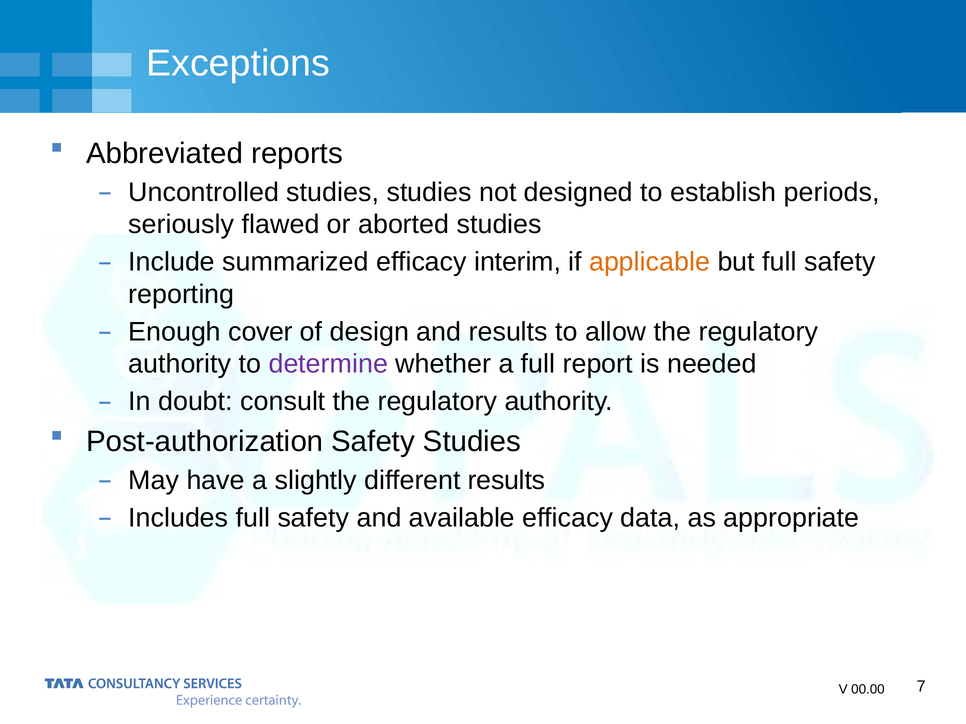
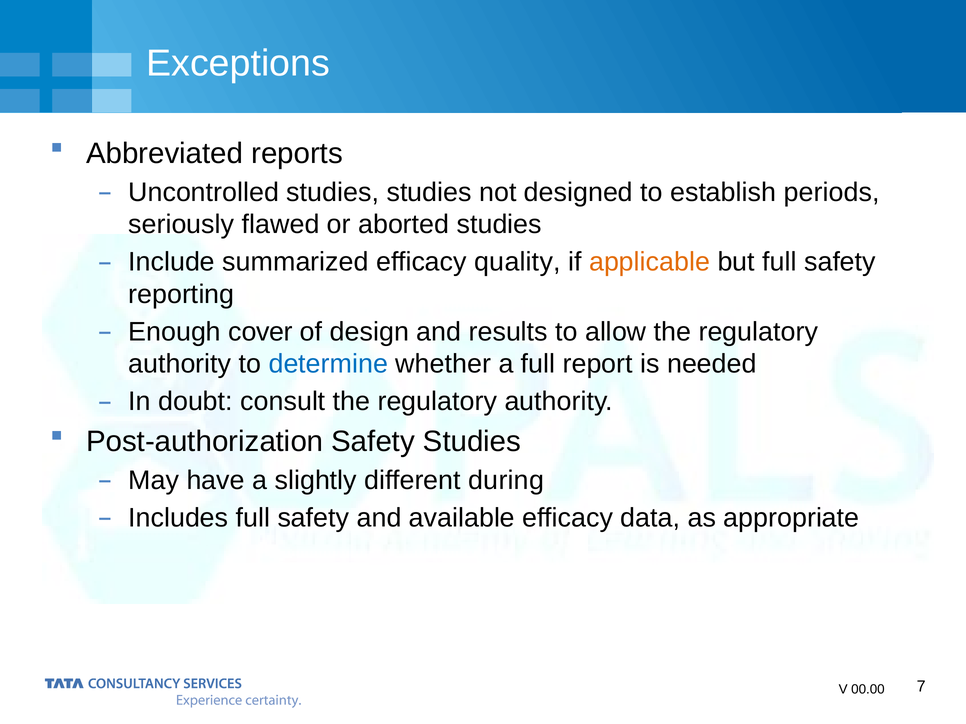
interim: interim -> quality
determine colour: purple -> blue
different results: results -> during
